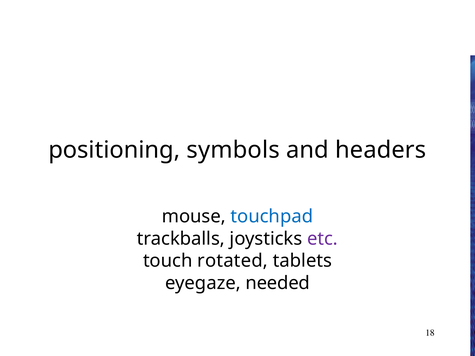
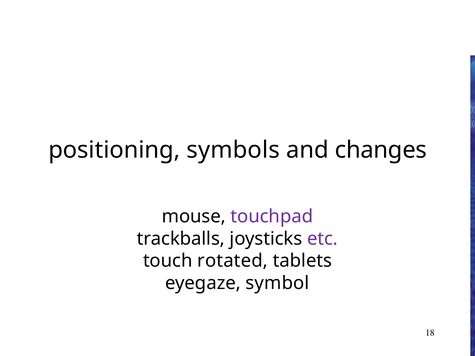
headers: headers -> changes
touchpad colour: blue -> purple
needed: needed -> symbol
